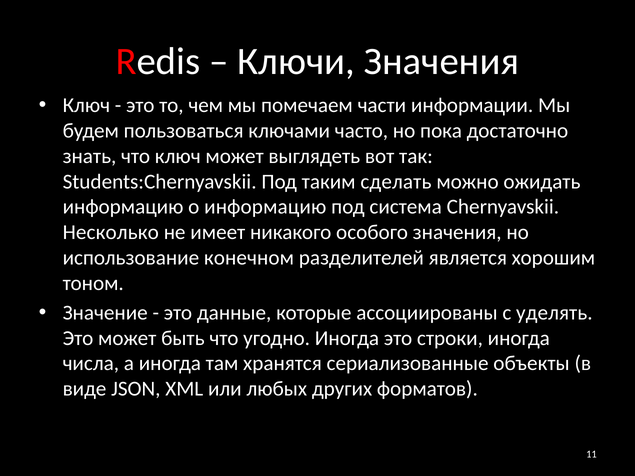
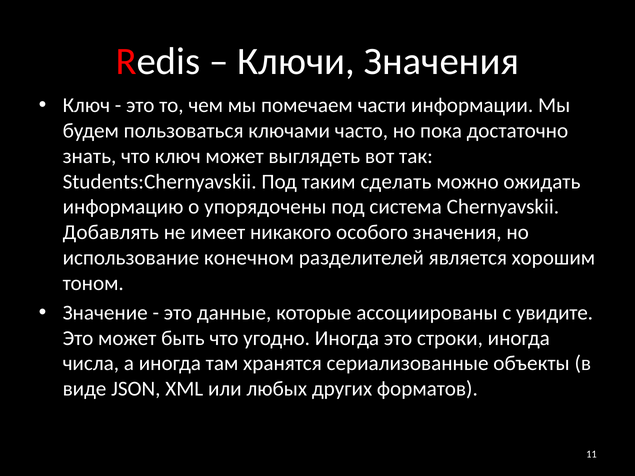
о информацию: информацию -> упорядочены
Несколько: Несколько -> Добавлять
уделять: уделять -> увидите
